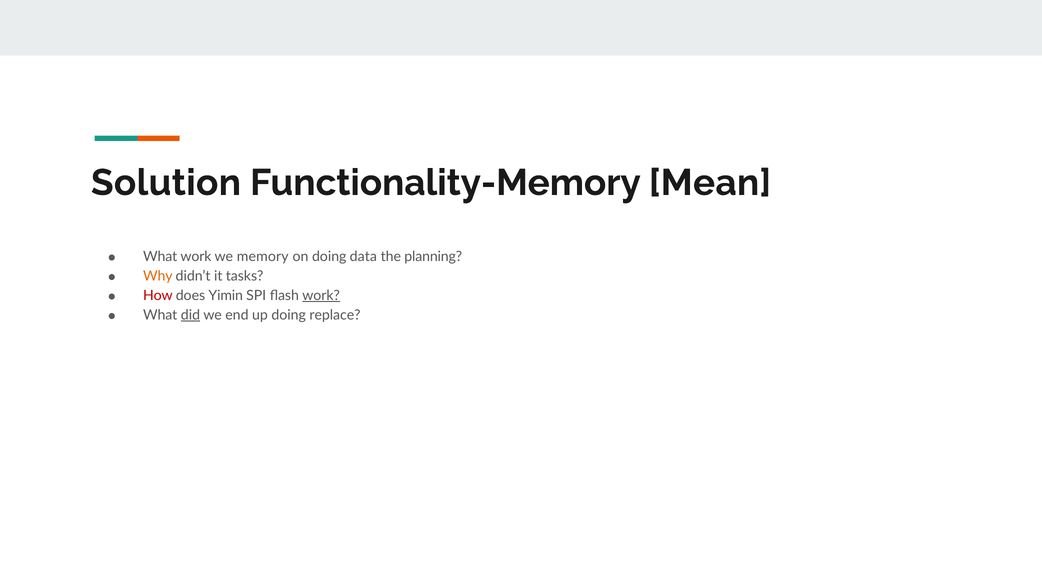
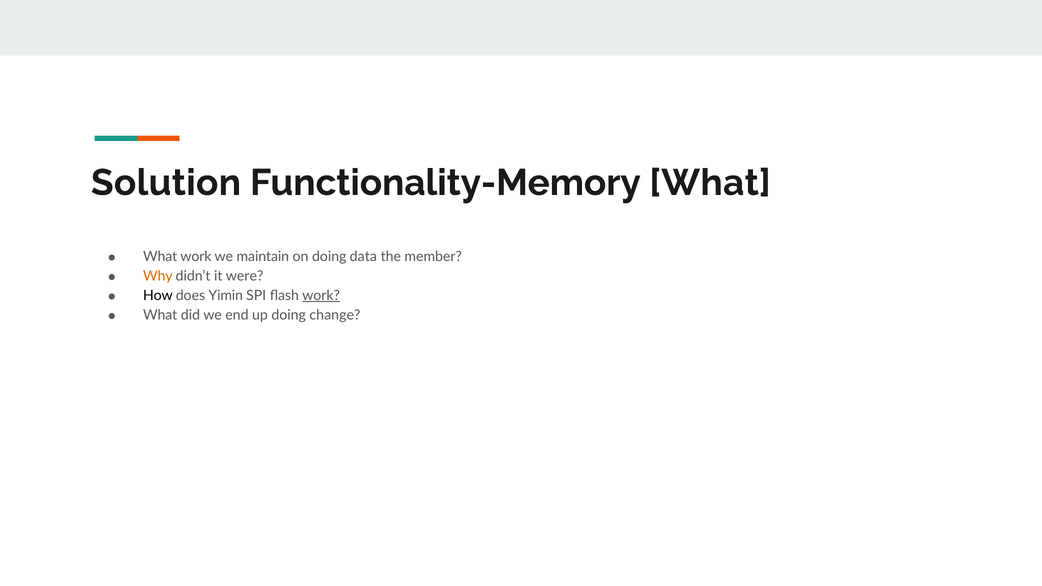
Functionality-Memory Mean: Mean -> What
memory: memory -> maintain
planning: planning -> member
tasks: tasks -> were
How colour: red -> black
did underline: present -> none
replace: replace -> change
